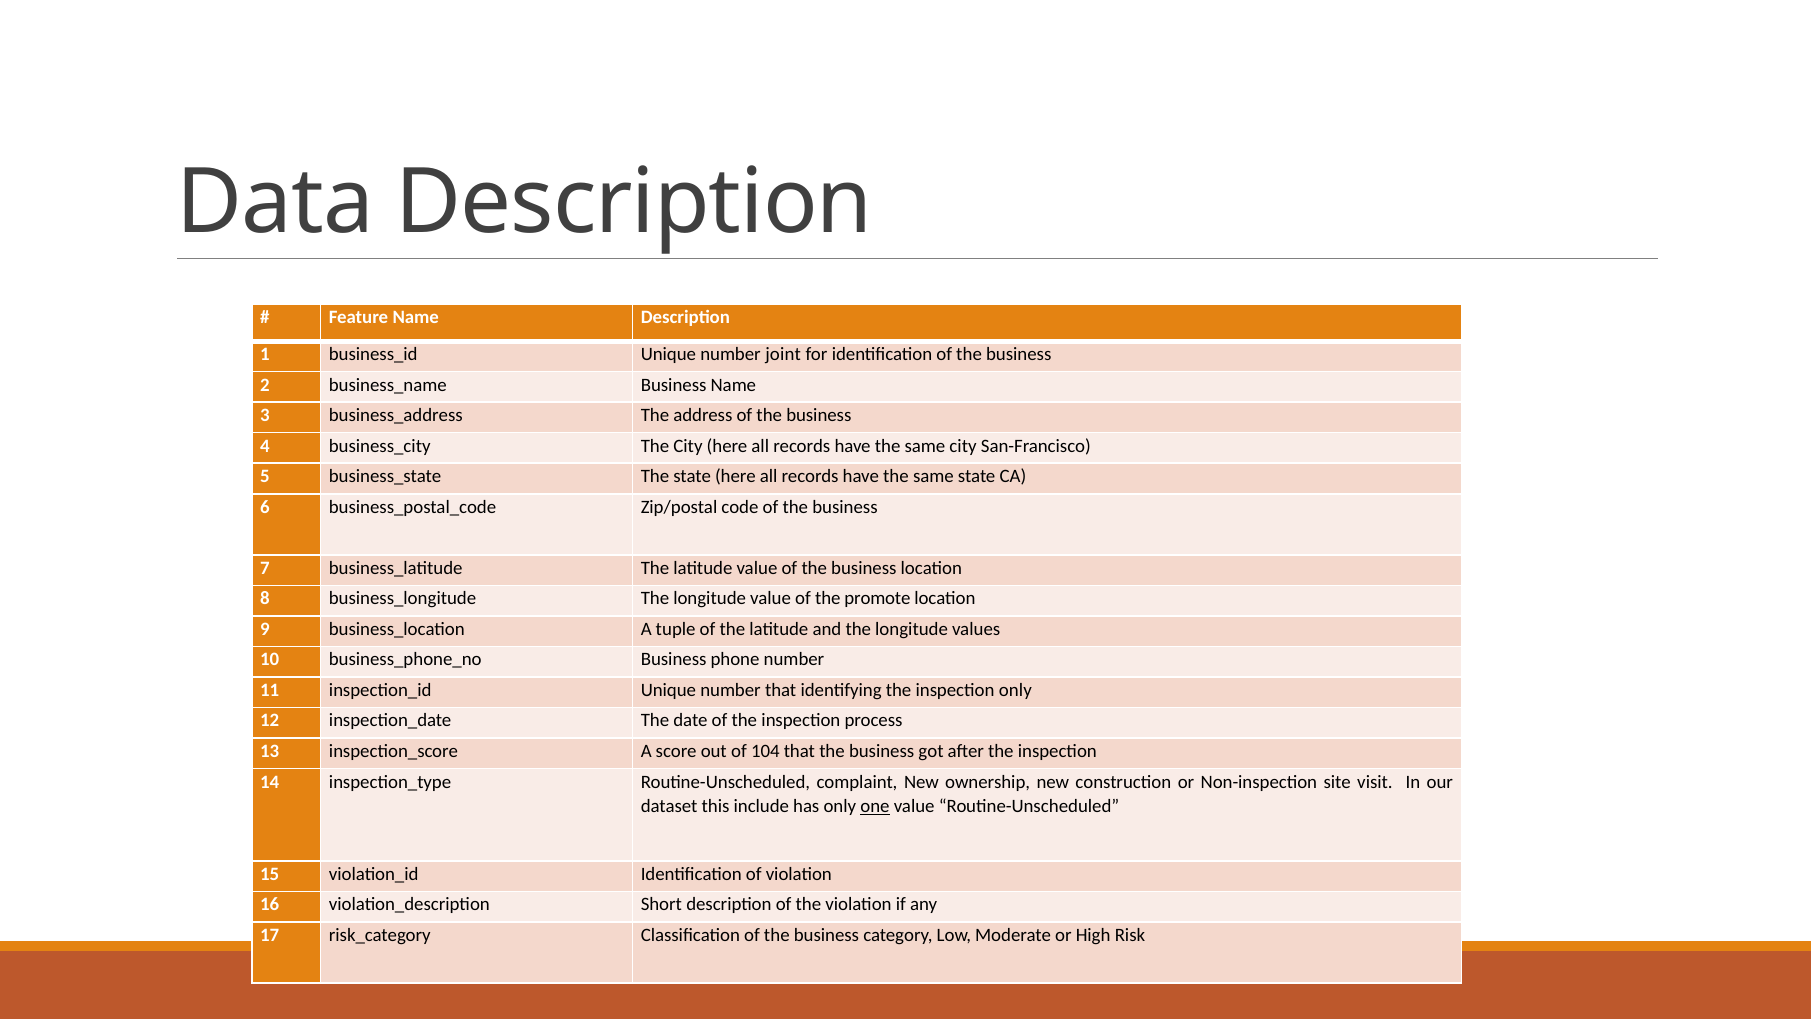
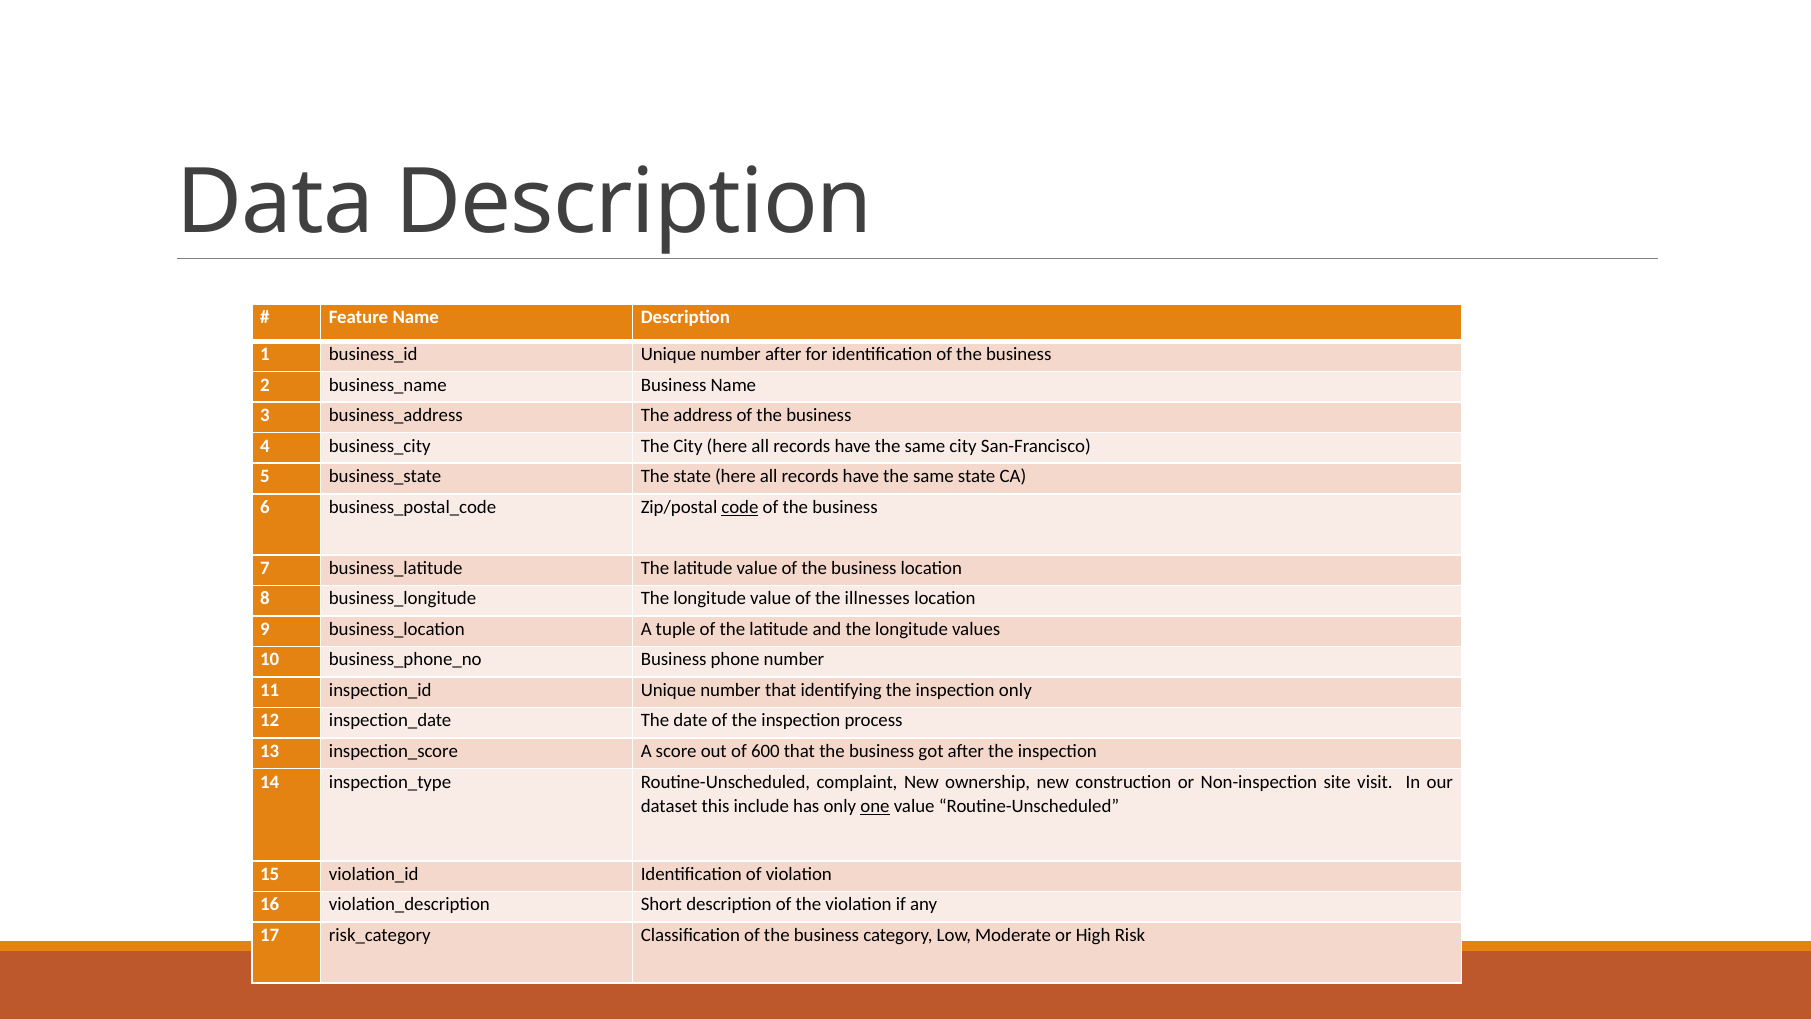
number joint: joint -> after
code underline: none -> present
promote: promote -> illnesses
104: 104 -> 600
